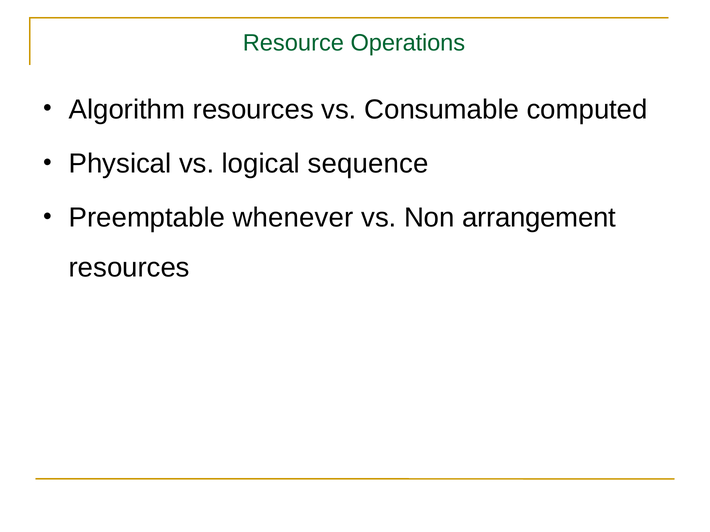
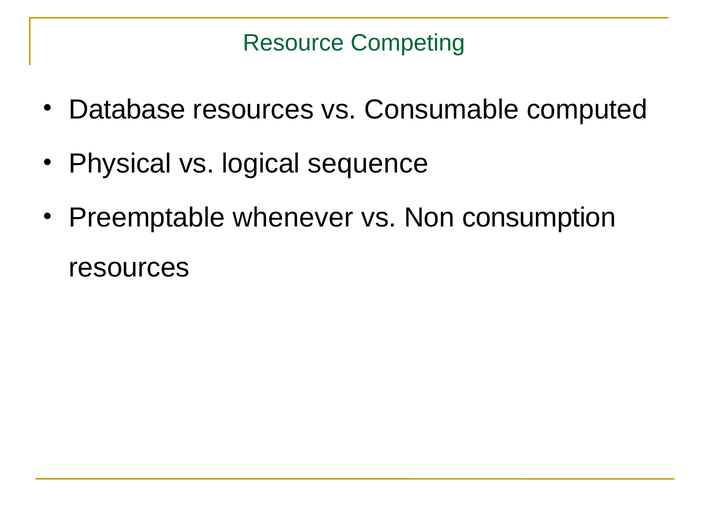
Operations: Operations -> Competing
Algorithm: Algorithm -> Database
arrangement: arrangement -> consumption
